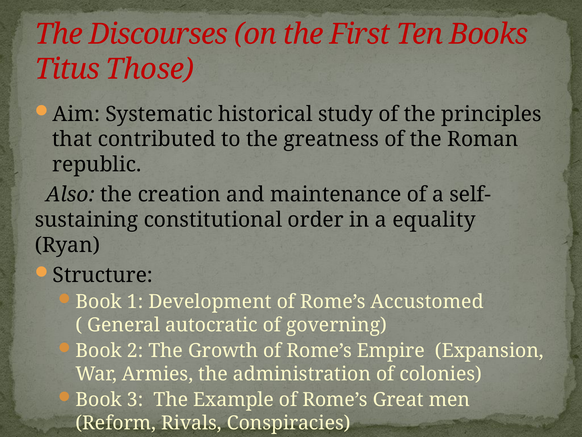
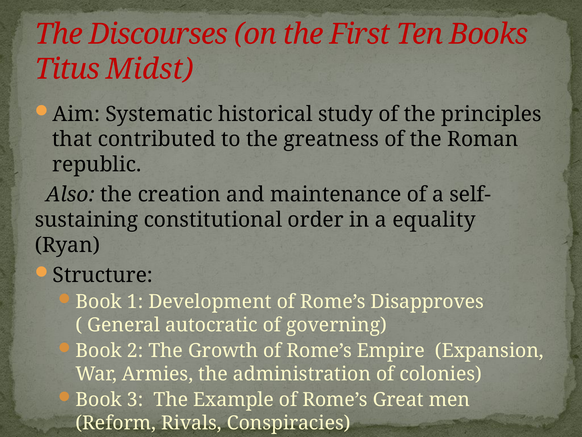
Those: Those -> Midst
Accustomed: Accustomed -> Disapproves
